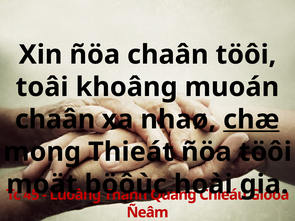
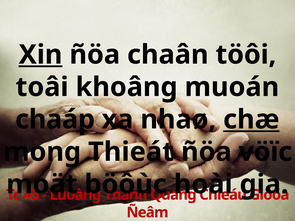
Xin underline: none -> present
chaân at (55, 120): chaân -> chaáp
ñöa töôi: töôi -> vöïc
